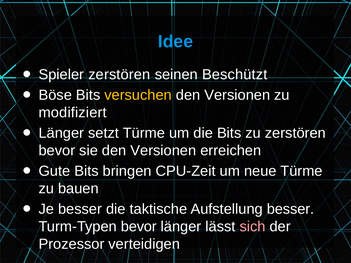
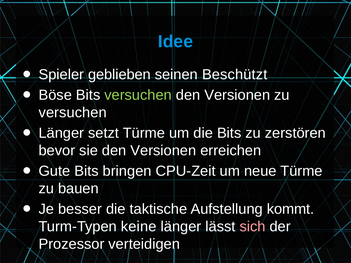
Spieler zerstören: zerstören -> geblieben
versuchen at (138, 95) colour: yellow -> light green
modifiziert at (73, 113): modifiziert -> versuchen
Aufstellung besser: besser -> kommt
Turm-Typen bevor: bevor -> keine
